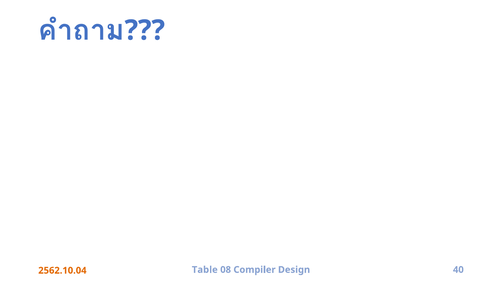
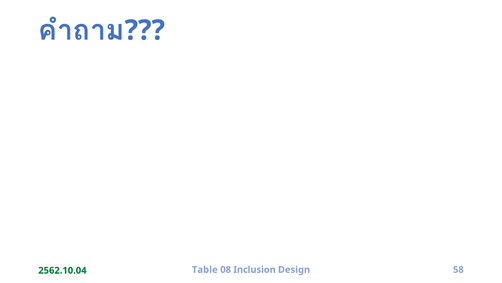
Compiler: Compiler -> Inclusion
40: 40 -> 58
2562.10.04 colour: orange -> green
